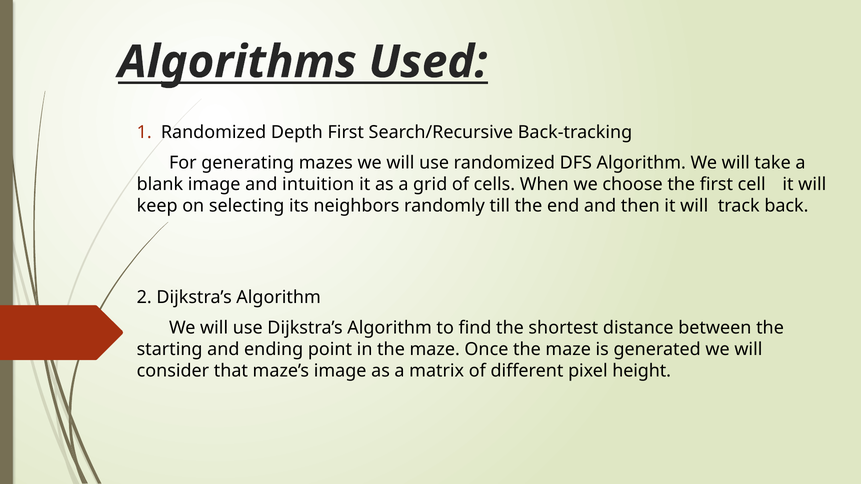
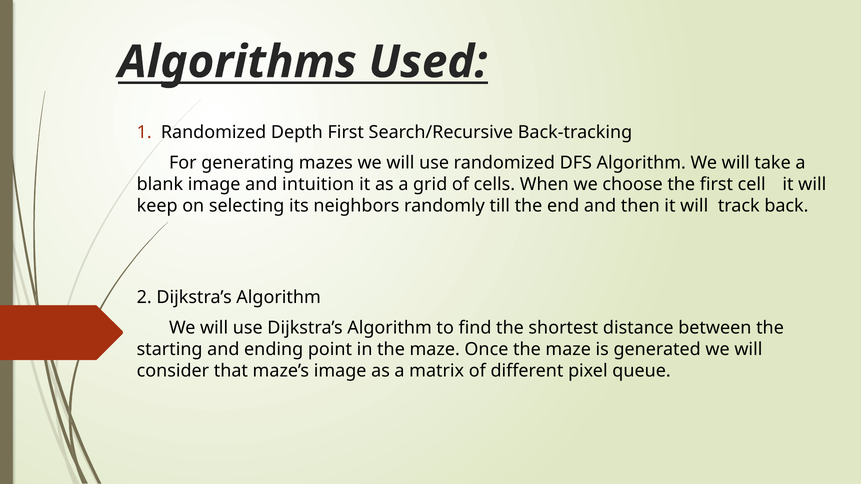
height: height -> queue
